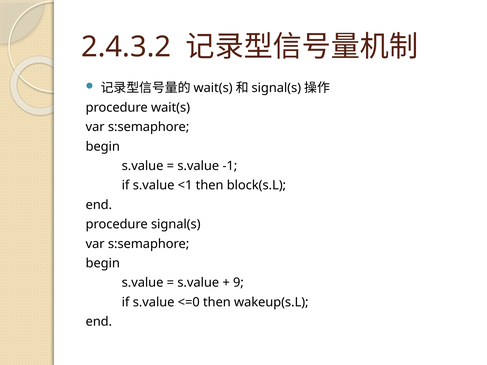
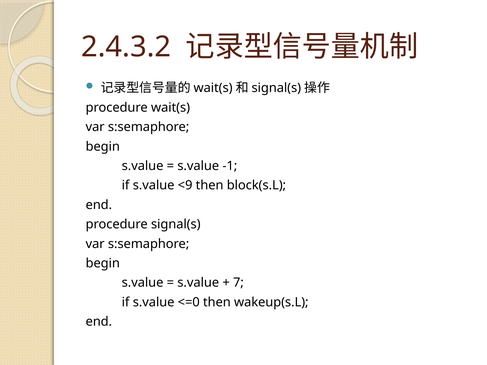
<1: <1 -> <9
9: 9 -> 7
